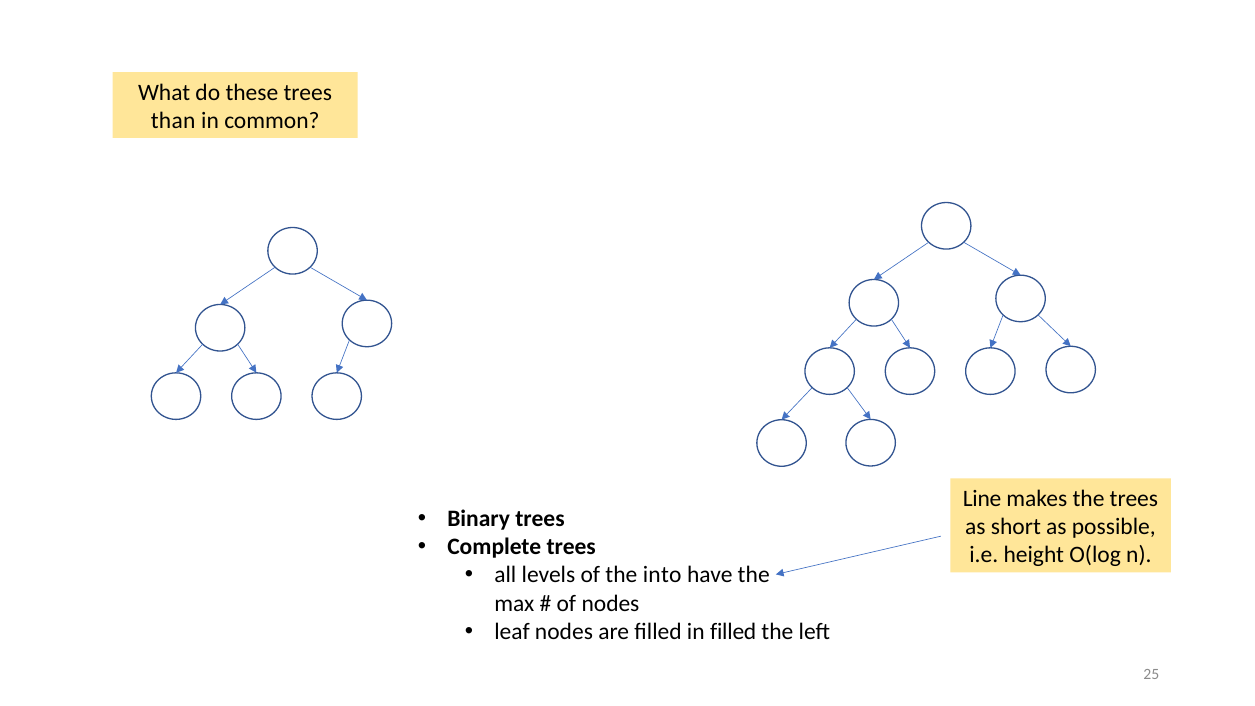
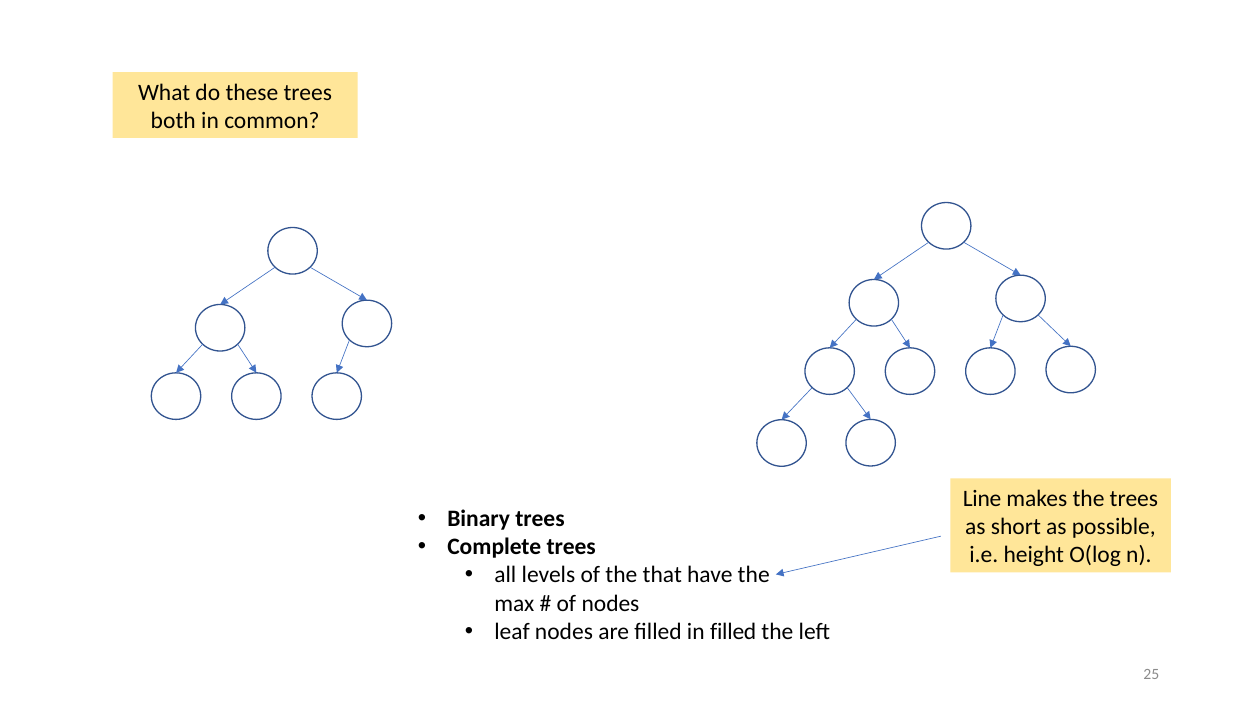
than: than -> both
into: into -> that
